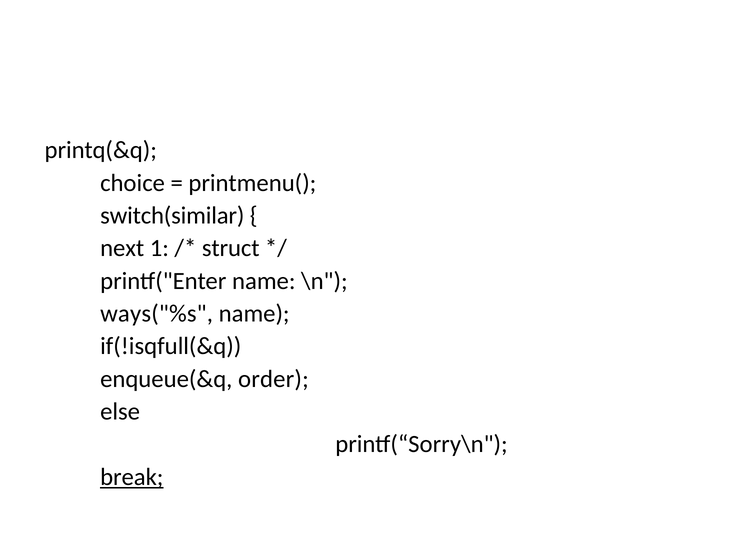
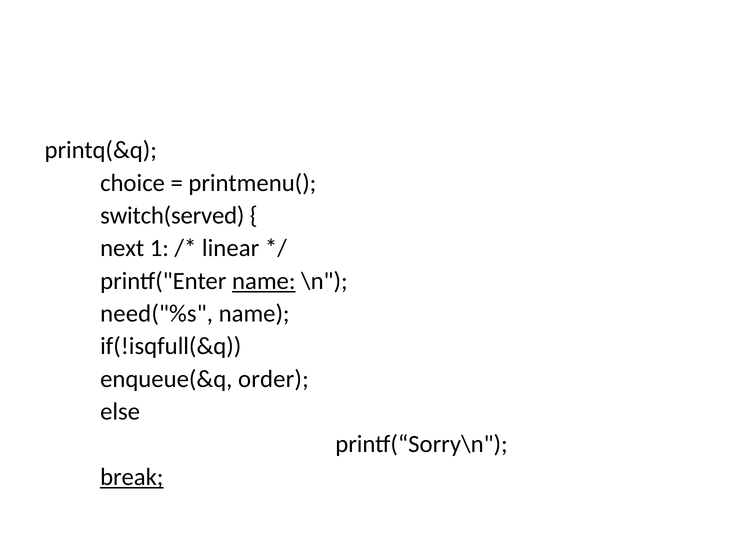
switch(similar: switch(similar -> switch(served
struct: struct -> linear
name at (264, 281) underline: none -> present
ways("%s: ways("%s -> need("%s
